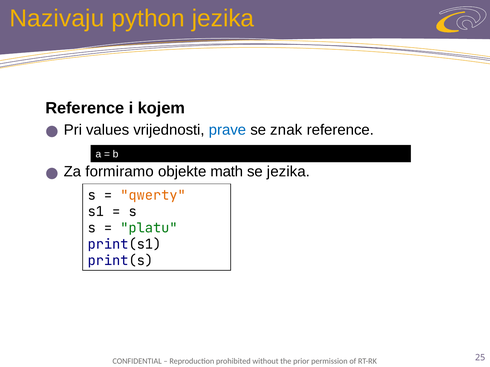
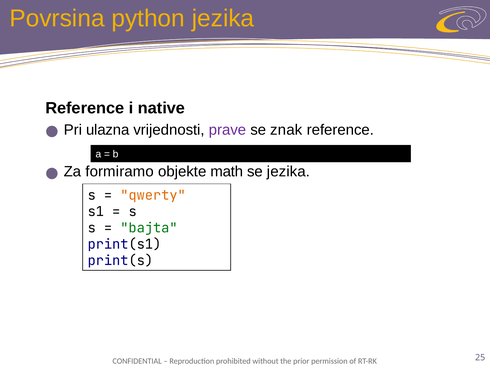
Nazivaju: Nazivaju -> Povrsina
kojem: kojem -> native
values: values -> ulazna
prave colour: blue -> purple
platu: platu -> bajta
